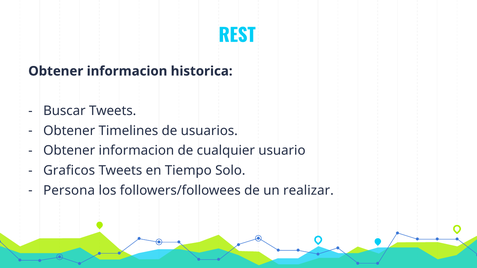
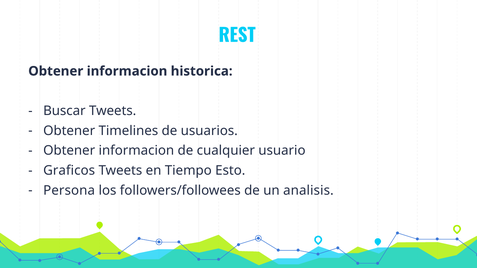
Solo: Solo -> Esto
realizar: realizar -> analisis
